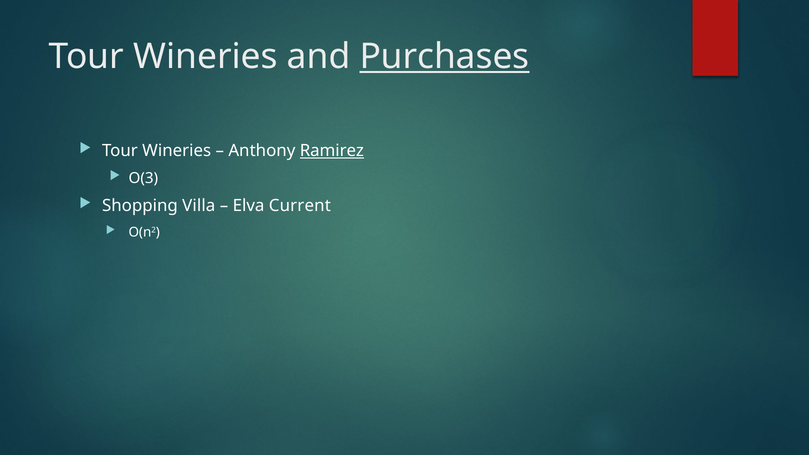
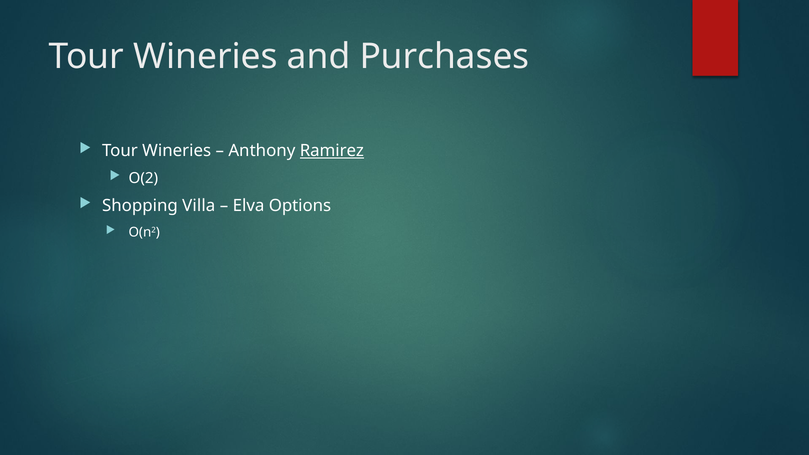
Purchases underline: present -> none
O(3: O(3 -> O(2
Current: Current -> Options
